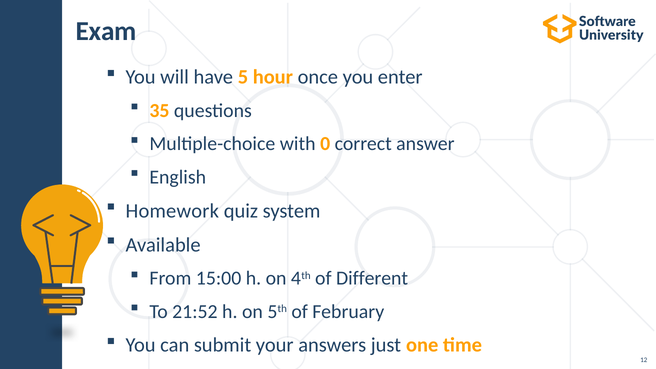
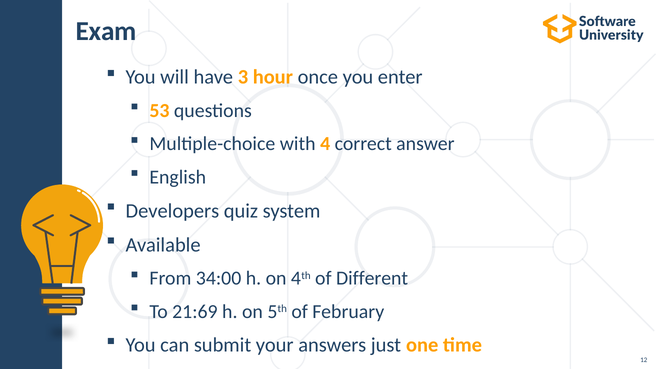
5: 5 -> 3
35: 35 -> 53
0: 0 -> 4
Homework: Homework -> Developers
15:00: 15:00 -> 34:00
21:52: 21:52 -> 21:69
